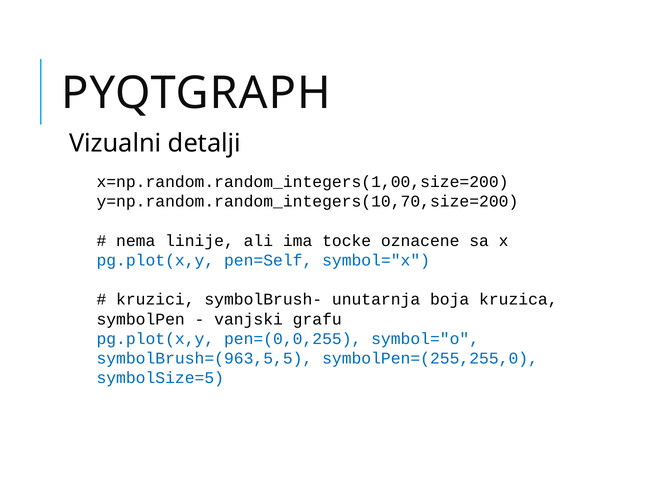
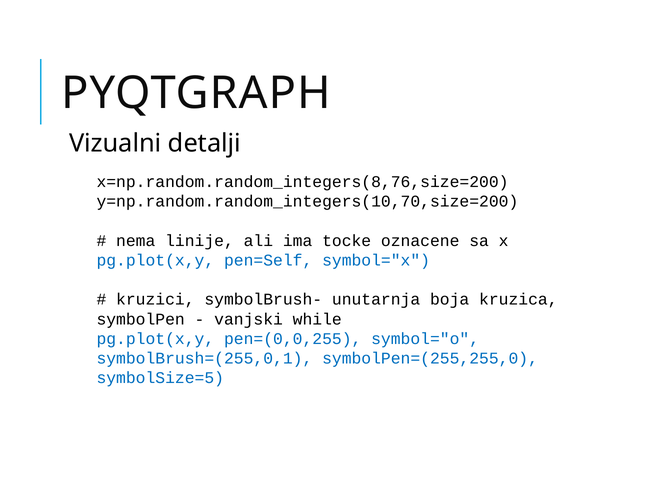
x=np.random.random_integers(1,00,size=200: x=np.random.random_integers(1,00,size=200 -> x=np.random.random_integers(8,76,size=200
grafu: grafu -> while
symbolBrush=(963,5,5: symbolBrush=(963,5,5 -> symbolBrush=(255,0,1
